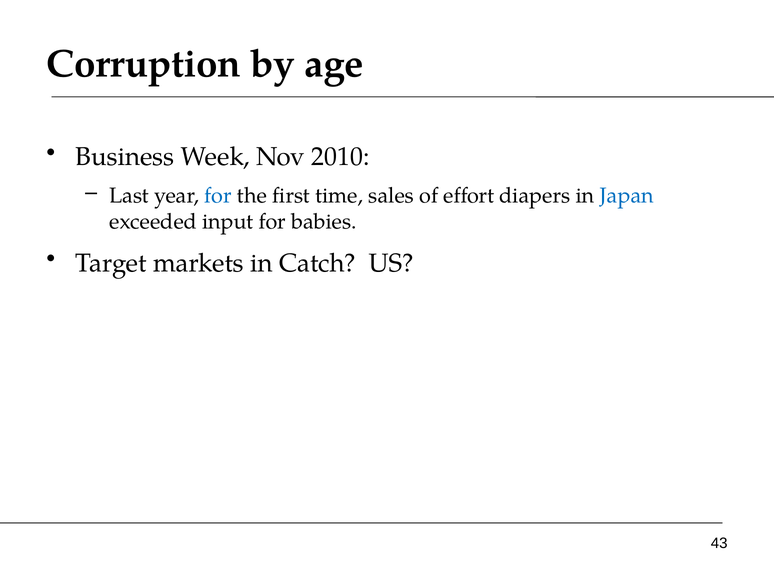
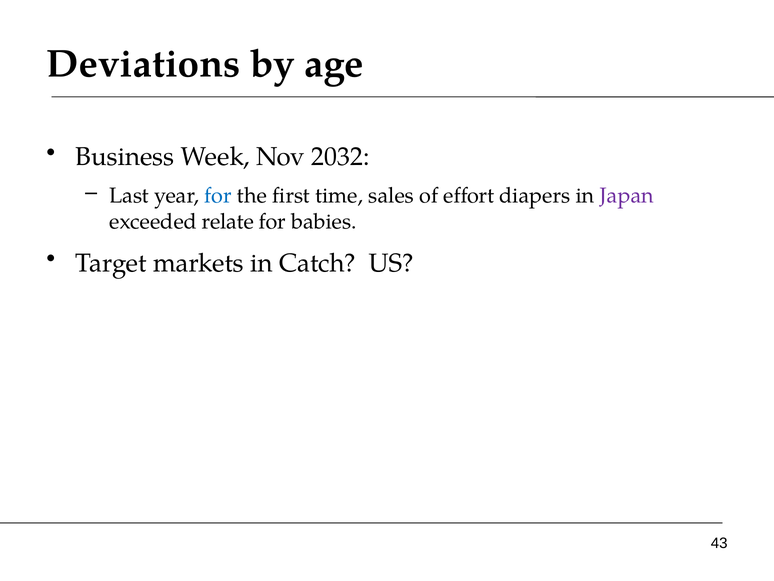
Corruption: Corruption -> Deviations
2010: 2010 -> 2032
Japan colour: blue -> purple
input: input -> relate
